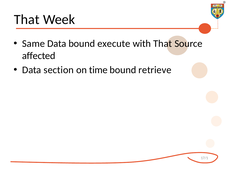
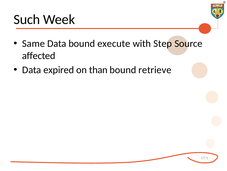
That at (27, 19): That -> Such
with That: That -> Step
section: section -> expired
time: time -> than
